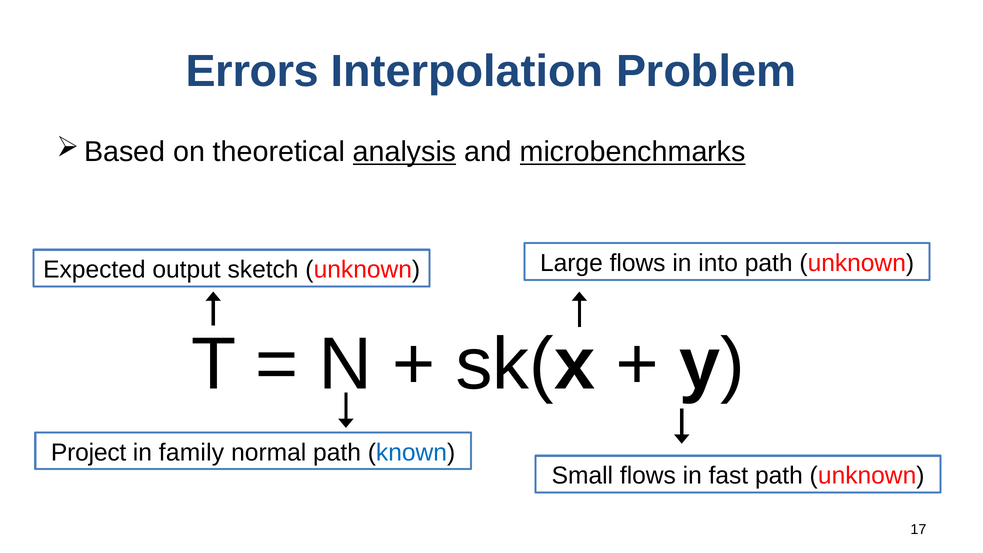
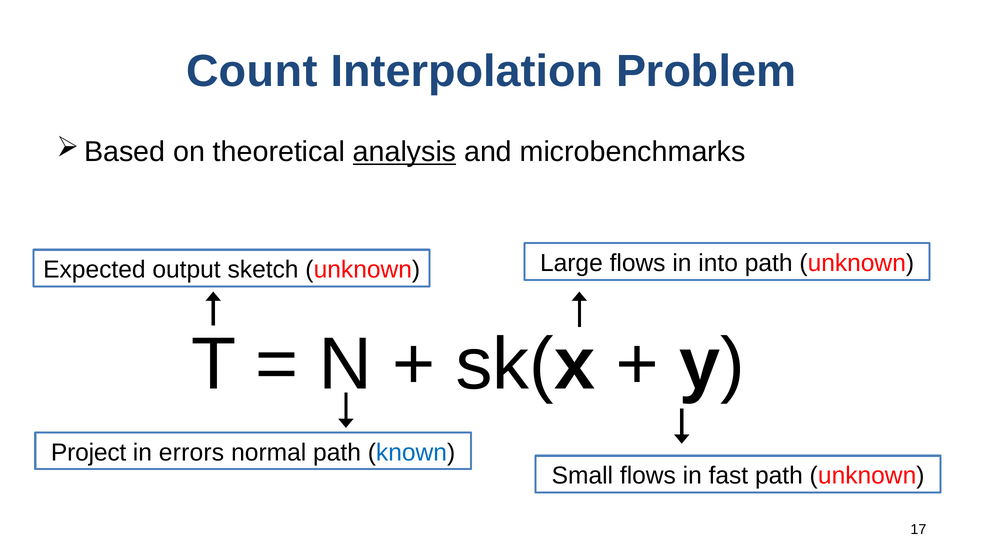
Errors: Errors -> Count
microbenchmarks underline: present -> none
family: family -> errors
